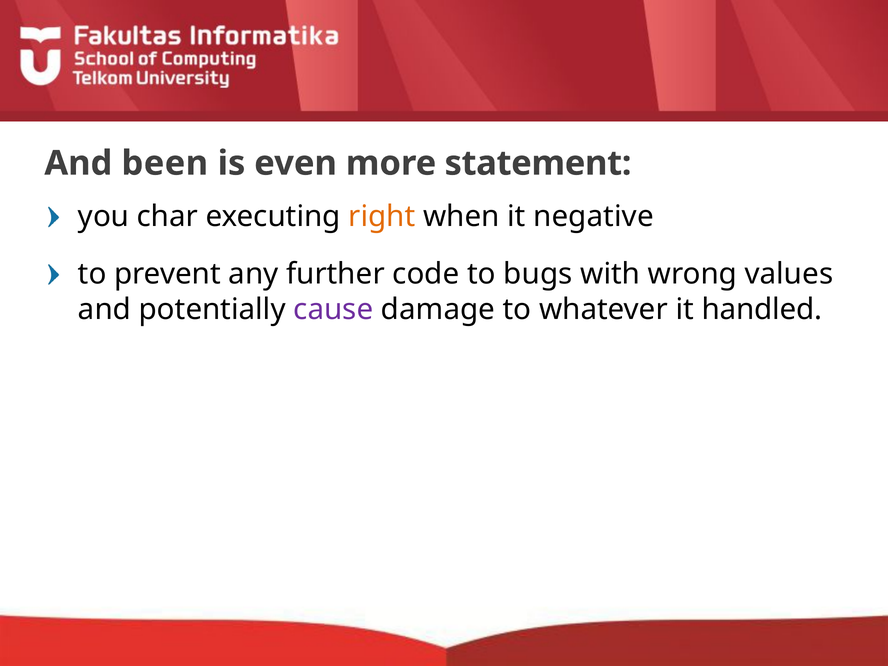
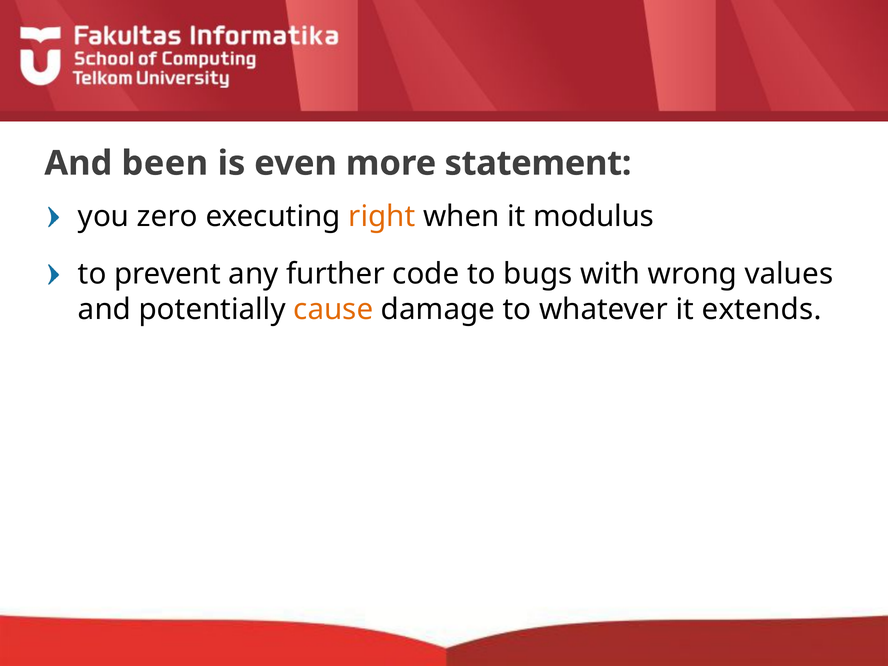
char: char -> zero
negative: negative -> modulus
cause colour: purple -> orange
handled: handled -> extends
